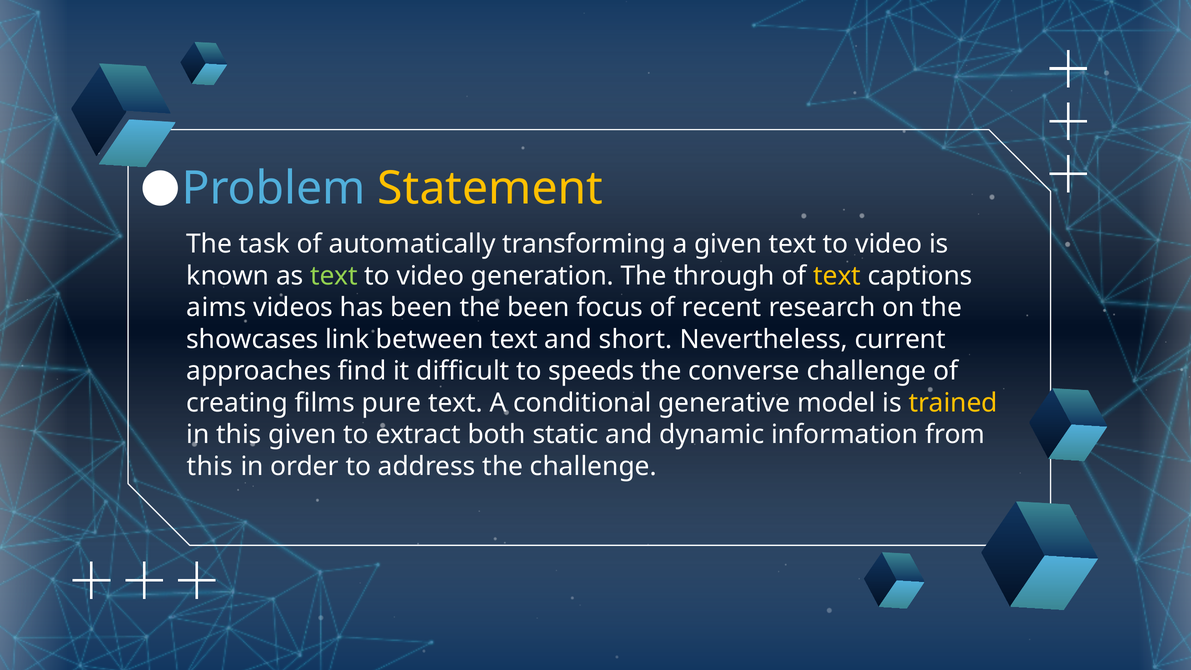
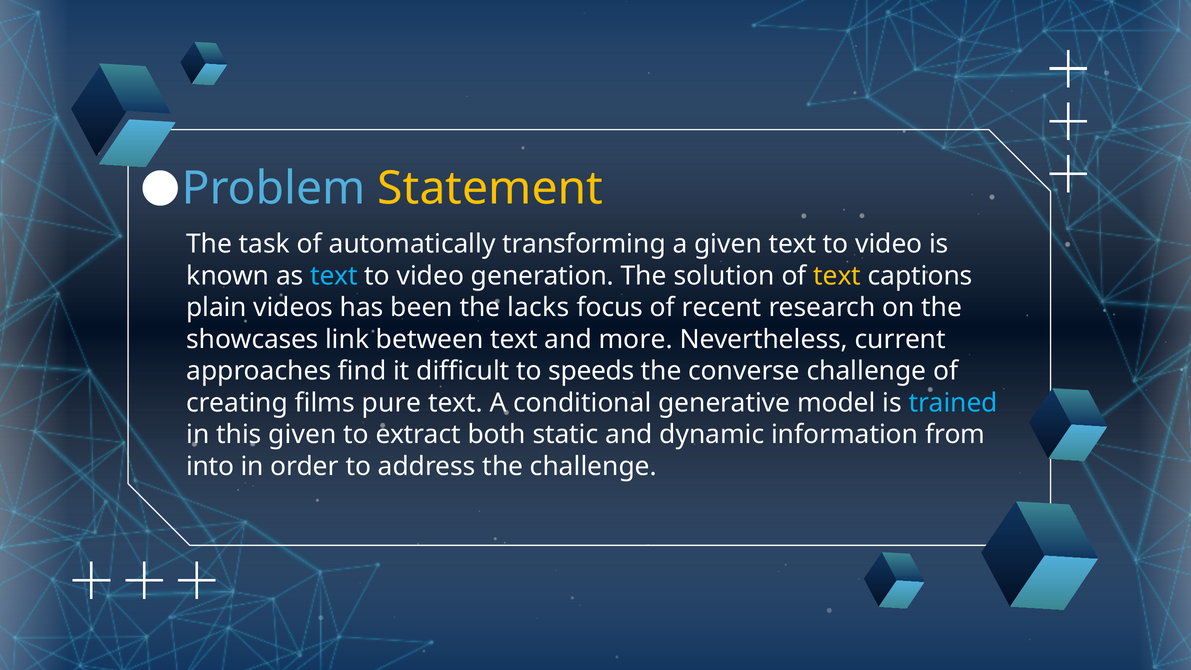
text at (334, 276) colour: light green -> light blue
through: through -> solution
aims: aims -> plain
the been: been -> lacks
short: short -> more
trained colour: yellow -> light blue
this at (210, 466): this -> into
